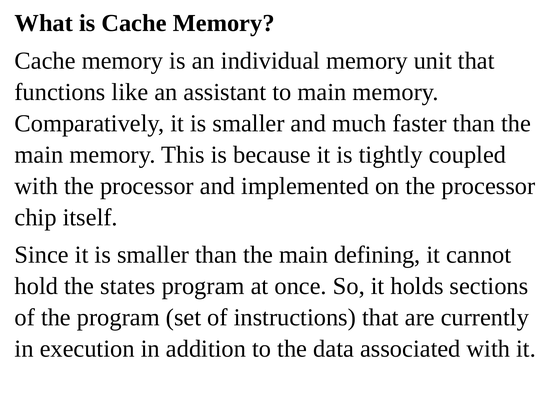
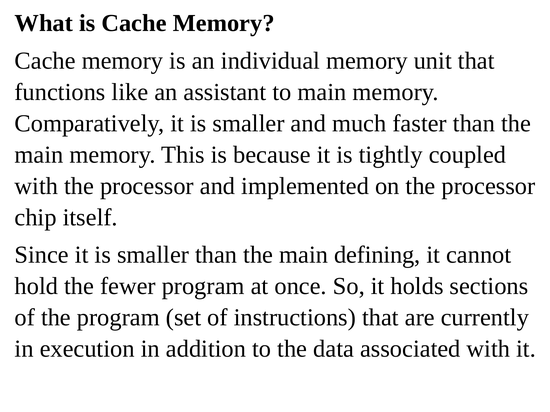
states: states -> fewer
